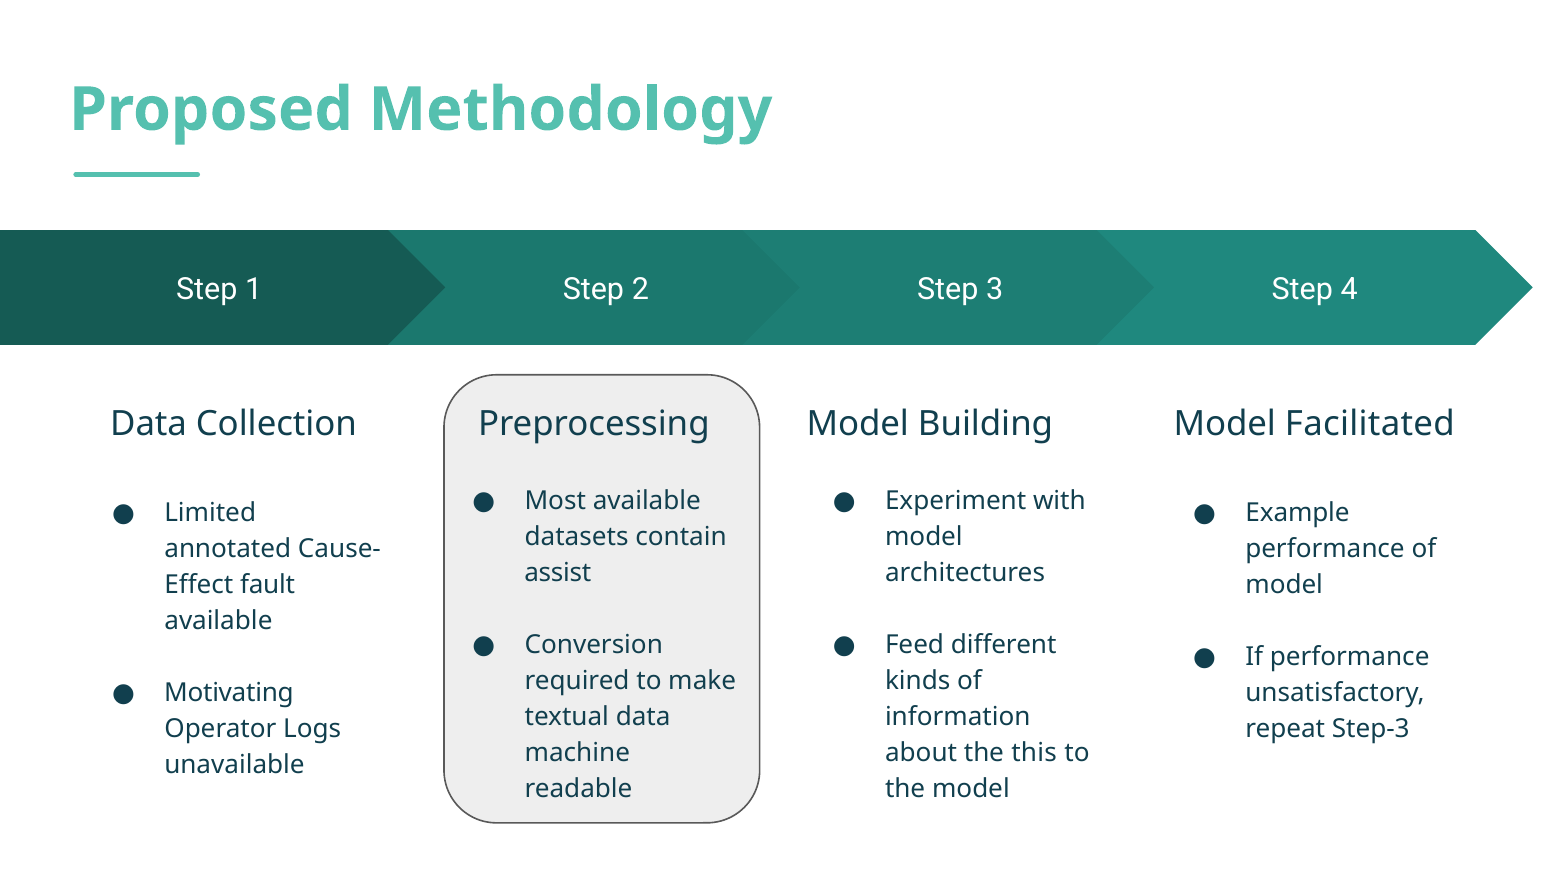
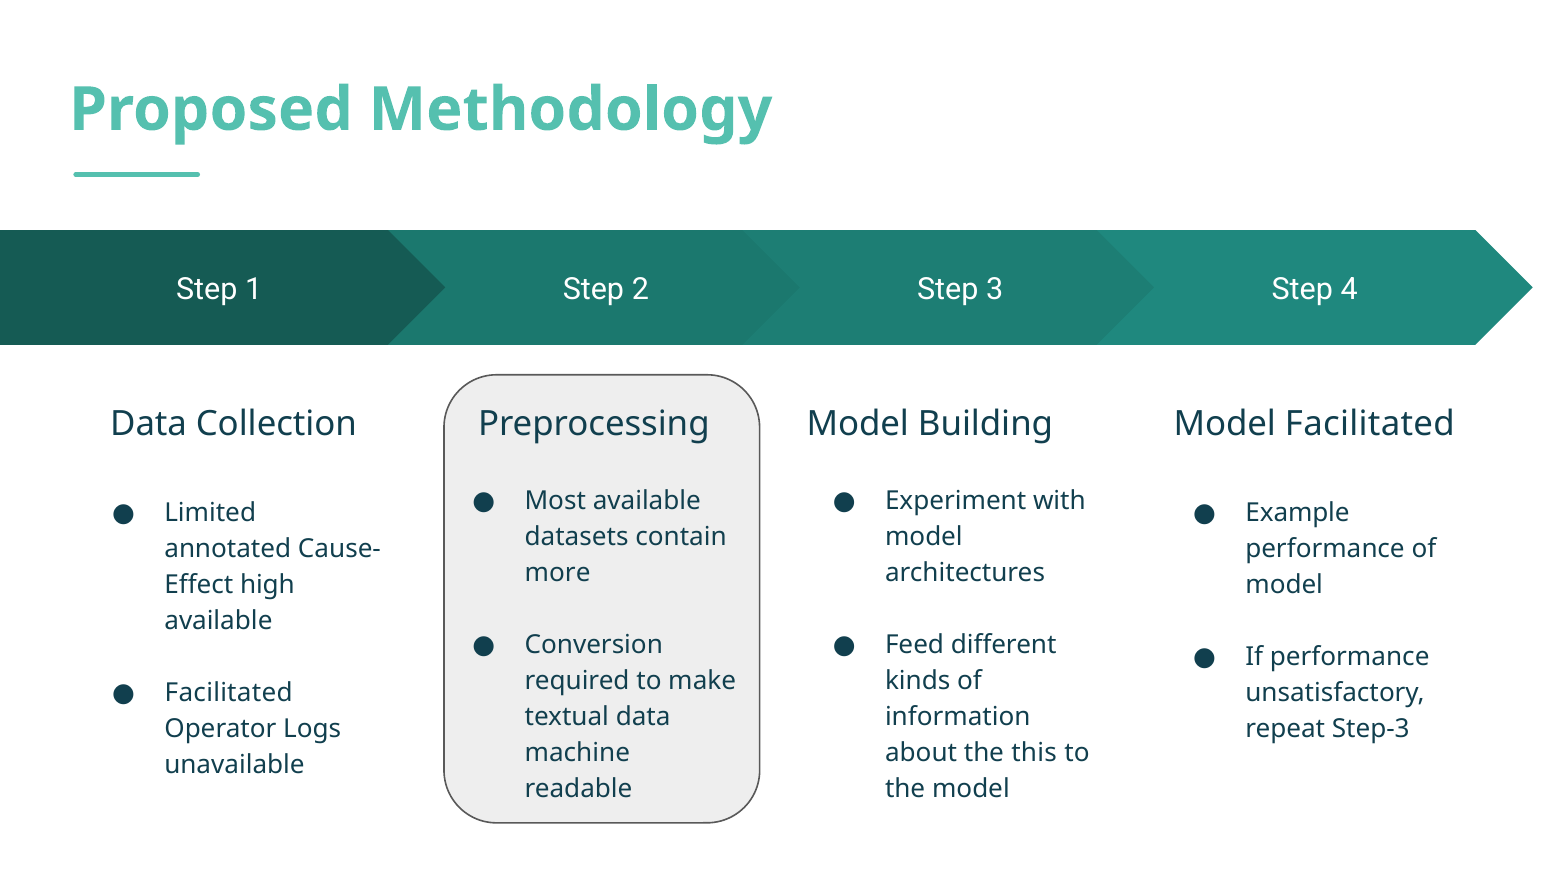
assist: assist -> more
fault: fault -> high
Motivating at (229, 693): Motivating -> Facilitated
